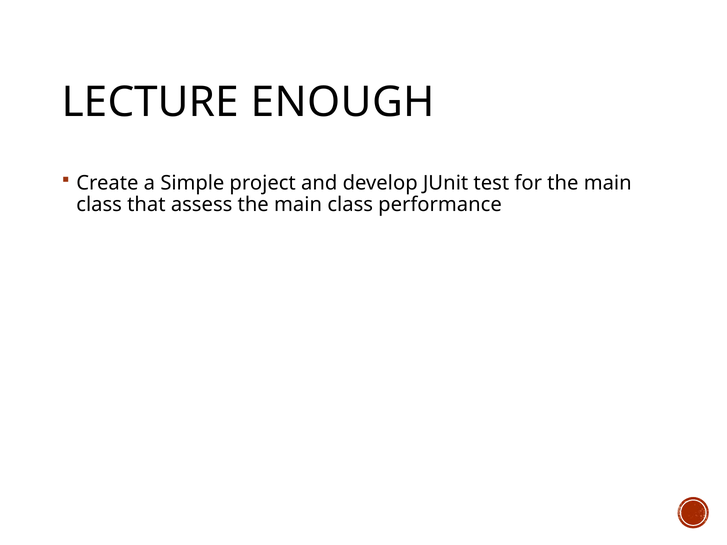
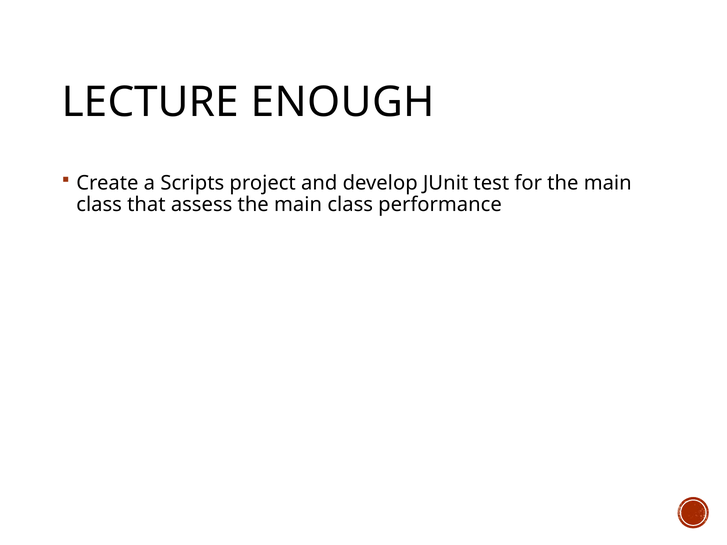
Simple: Simple -> Scripts
